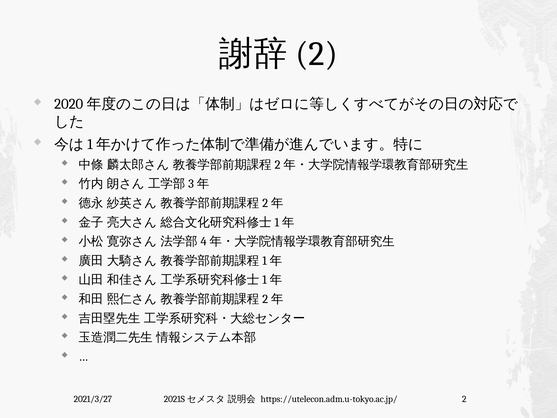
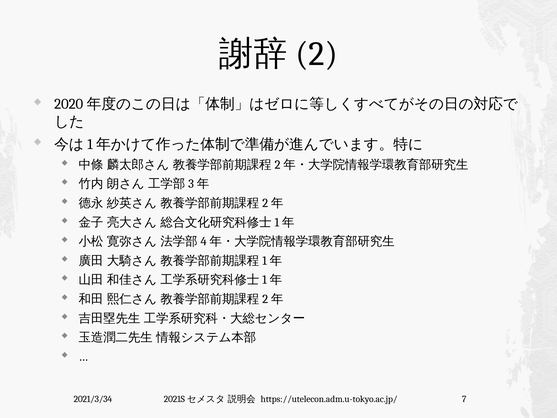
2021/3/27: 2021/3/27 -> 2021/3/34
https://utelecon.adm.u-tokyo.ac.jp/ 2: 2 -> 7
